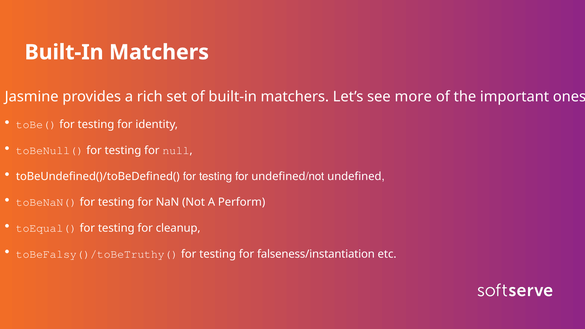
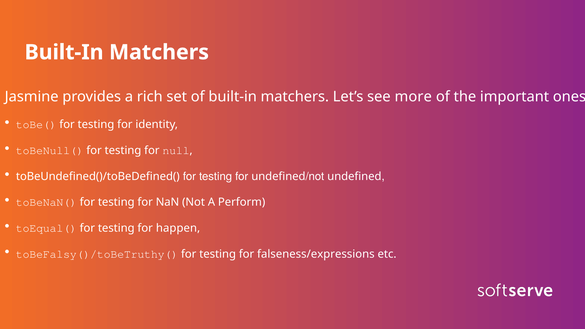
cleanup: cleanup -> happen
falseness/instantiation: falseness/instantiation -> falseness/expressions
